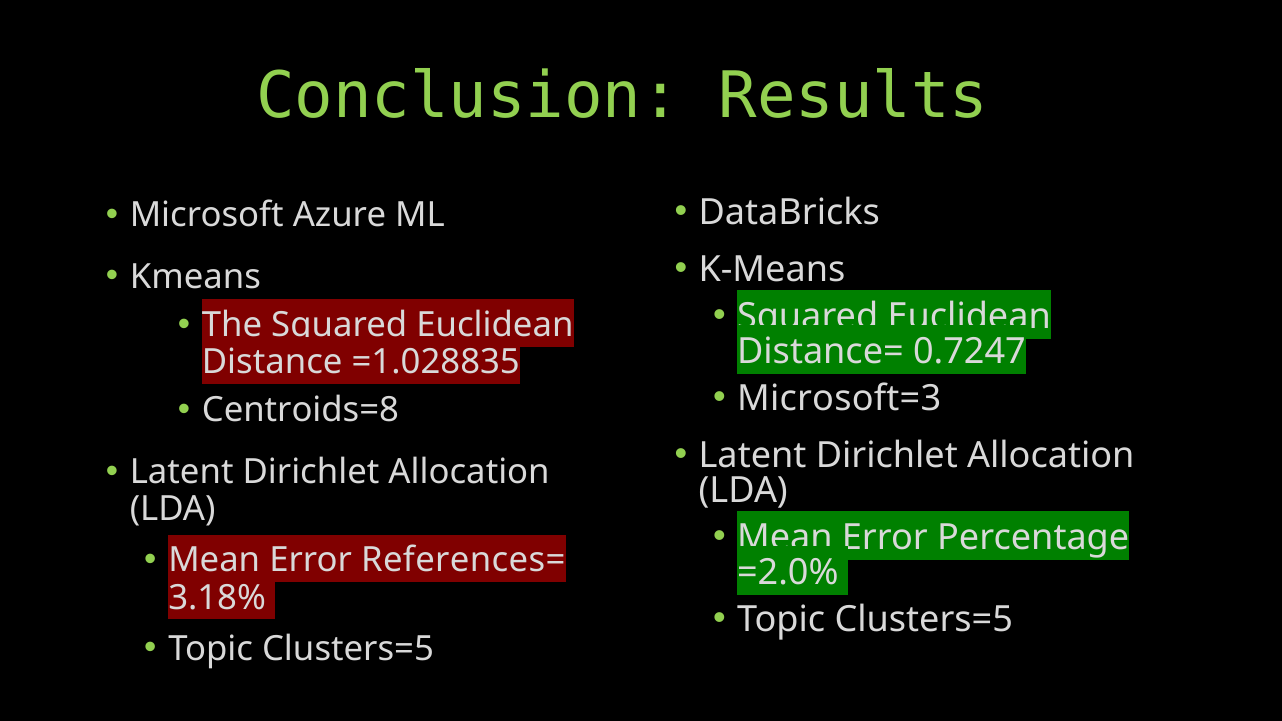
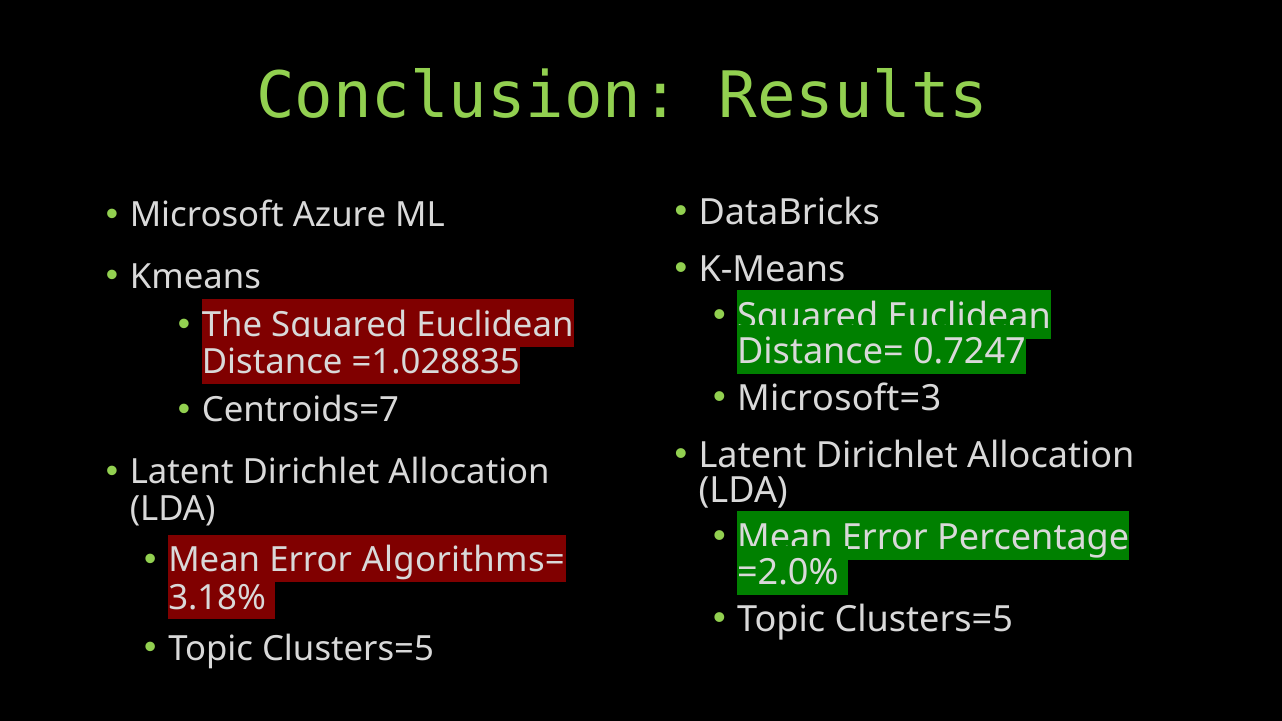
Centroids=8: Centroids=8 -> Centroids=7
References=: References= -> Algorithms=
